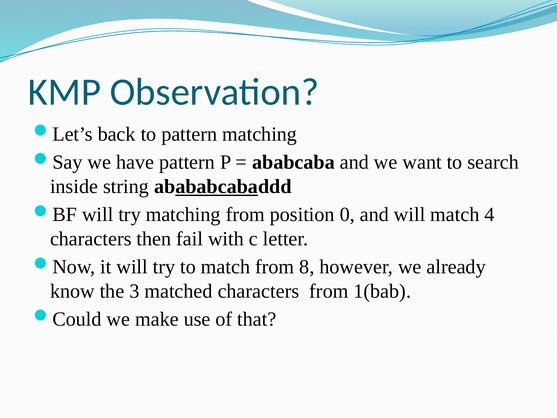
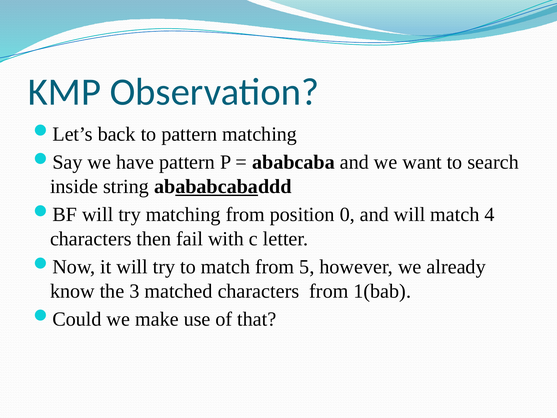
8: 8 -> 5
